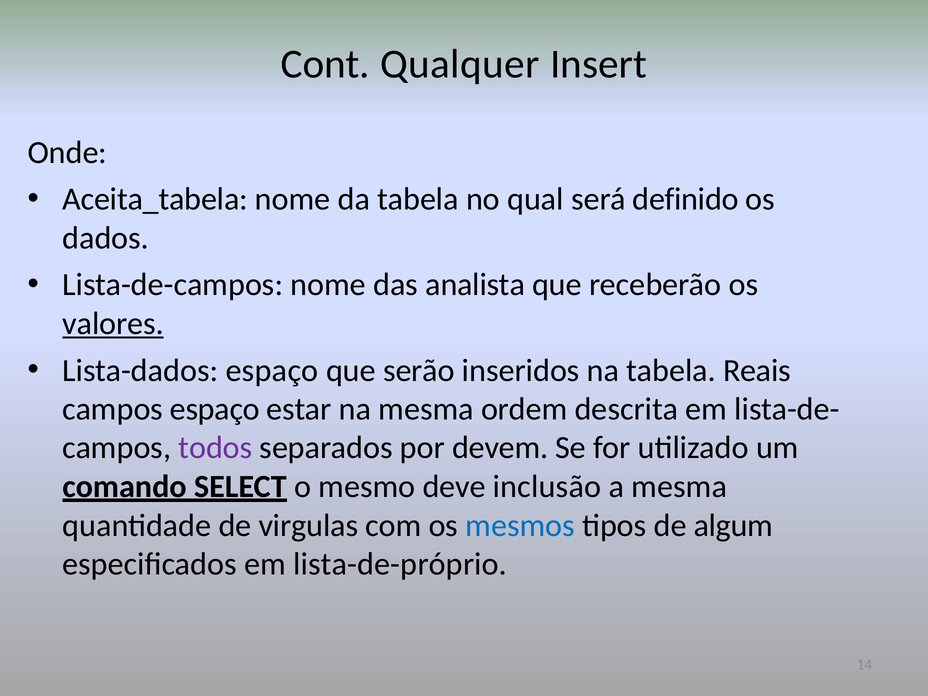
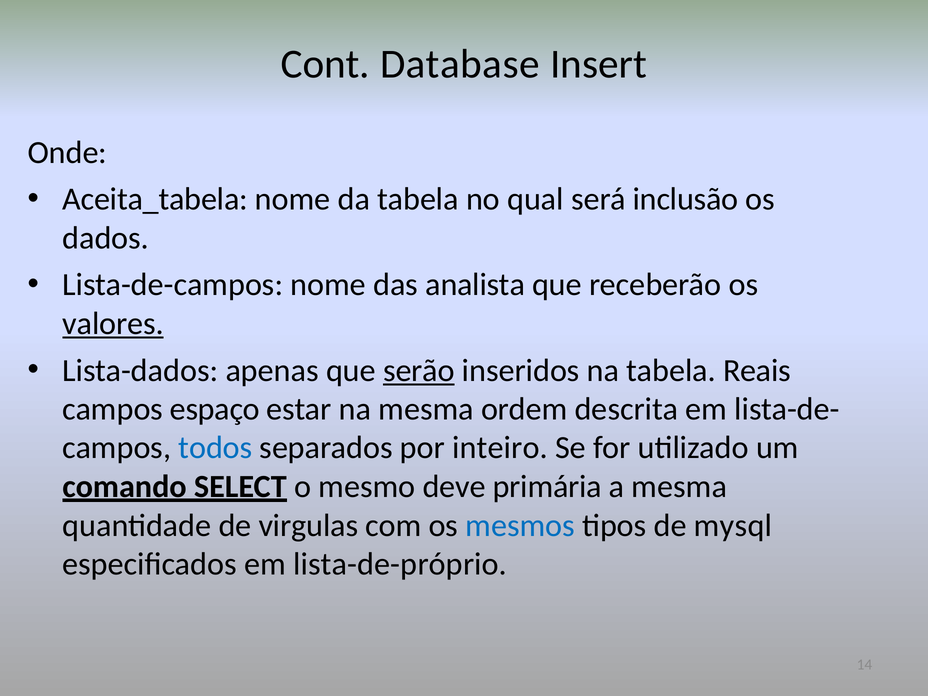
Qualquer: Qualquer -> Database
definido: definido -> inclusão
Lista-dados espaço: espaço -> apenas
serão underline: none -> present
todos colour: purple -> blue
devem: devem -> inteiro
inclusão: inclusão -> primária
algum: algum -> mysql
